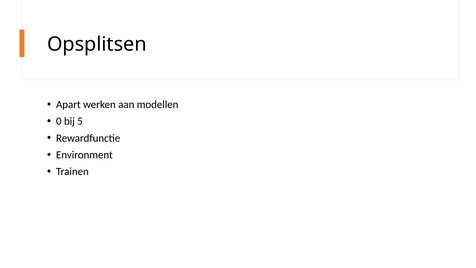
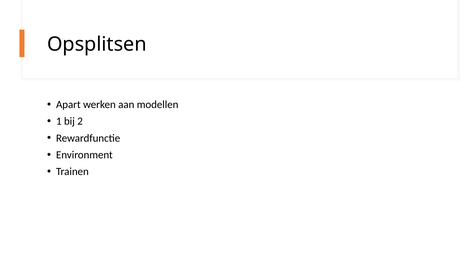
0: 0 -> 1
5: 5 -> 2
